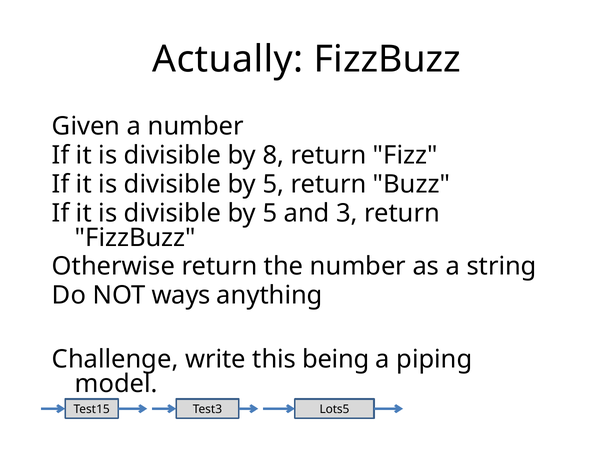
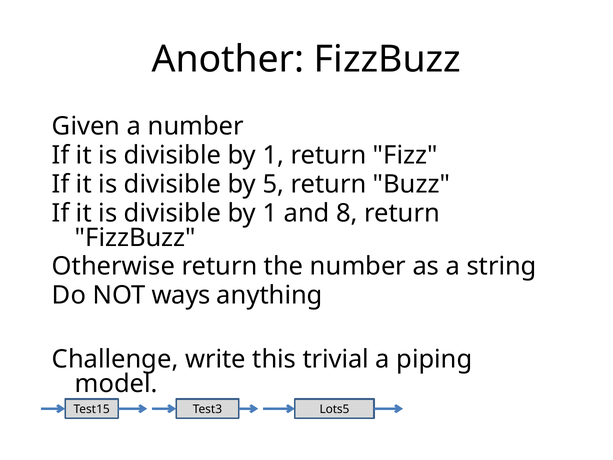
Actually: Actually -> Another
8 at (273, 155): 8 -> 1
5 at (270, 213): 5 -> 1
3: 3 -> 8
being: being -> trivial
